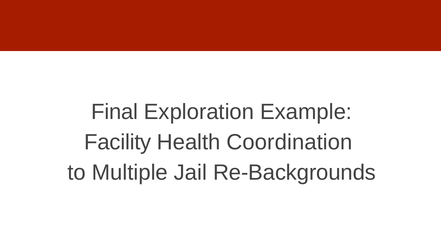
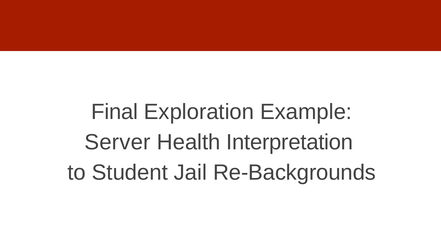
Facility: Facility -> Server
Coordination: Coordination -> Interpretation
Multiple: Multiple -> Student
